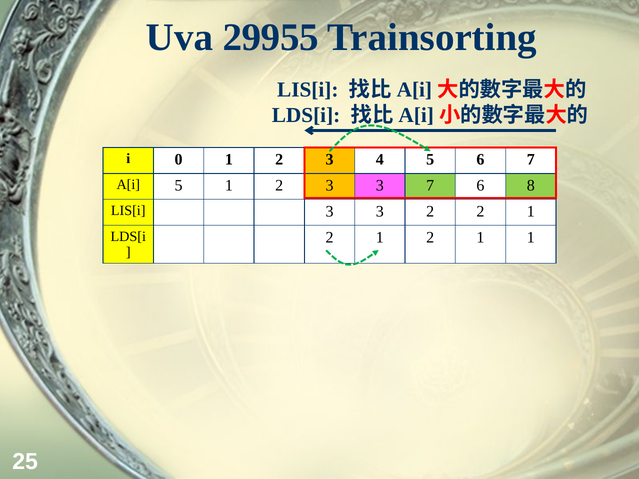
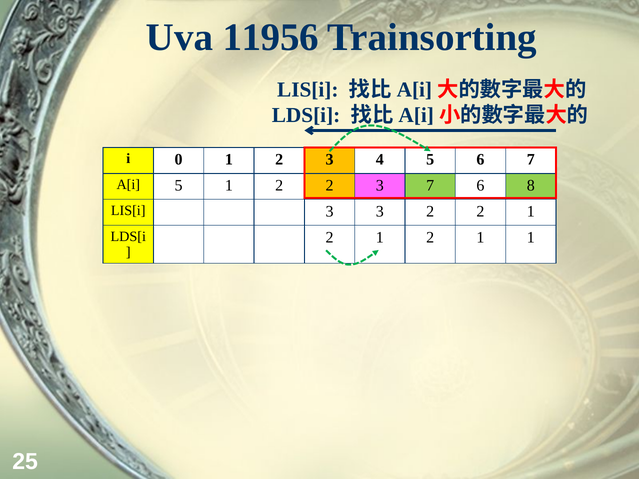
29955: 29955 -> 11956
5 1 2 3: 3 -> 2
